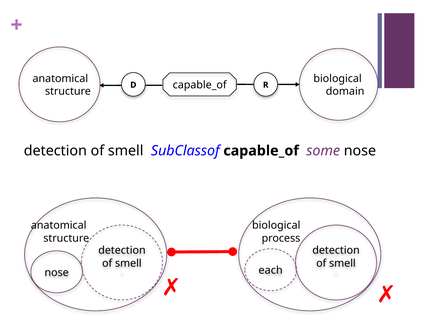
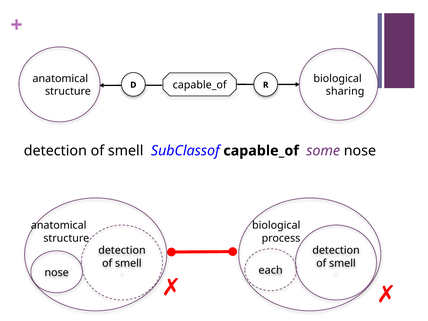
domain: domain -> sharing
